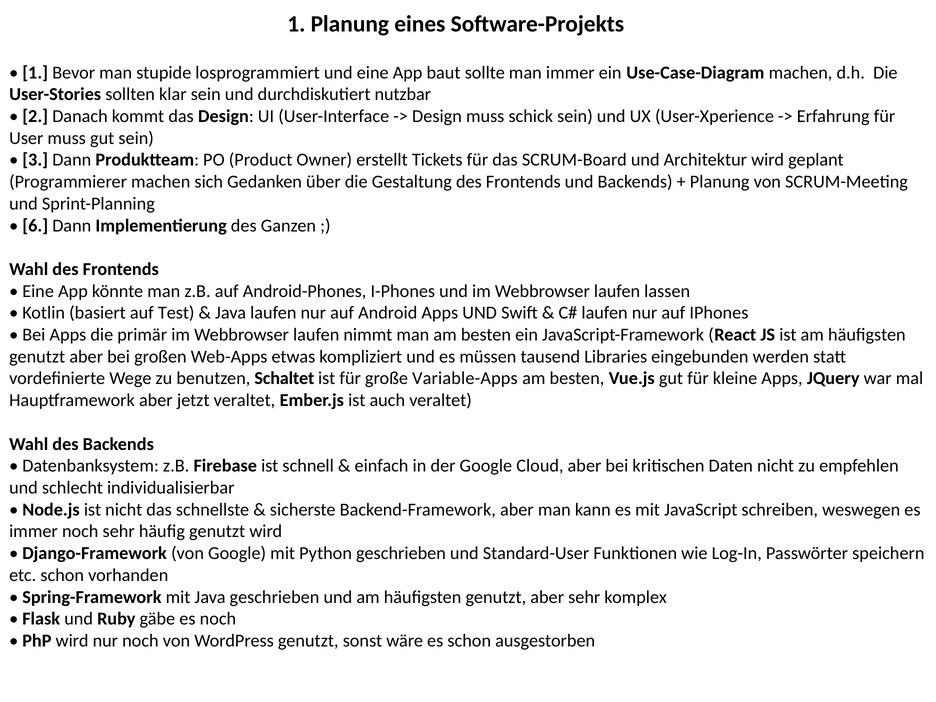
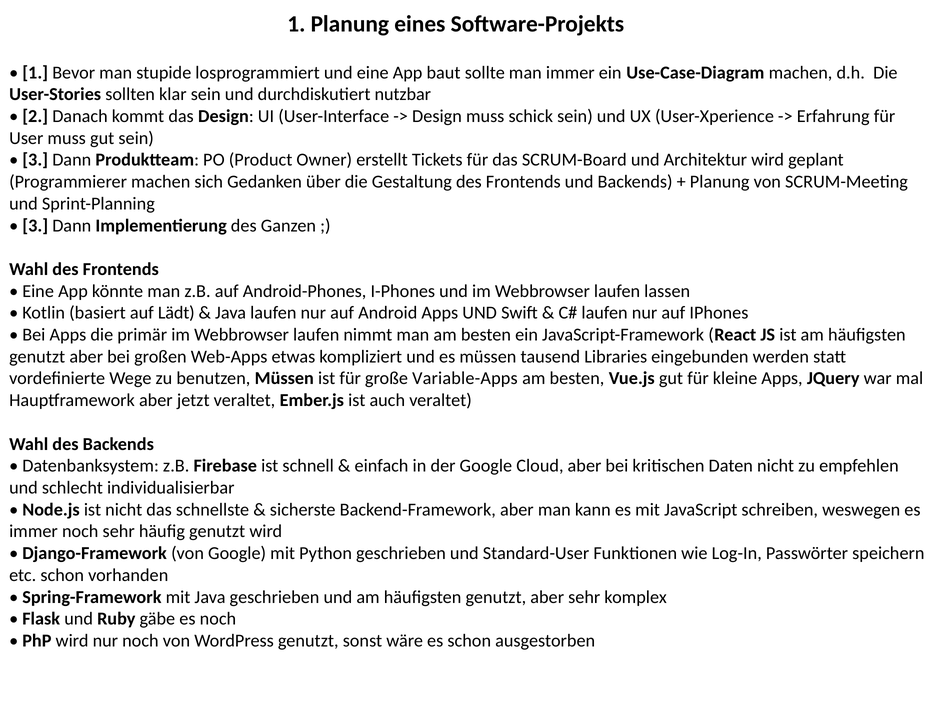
6 at (35, 226): 6 -> 3
Test: Test -> Lädt
benutzen Schaltet: Schaltet -> Müssen
